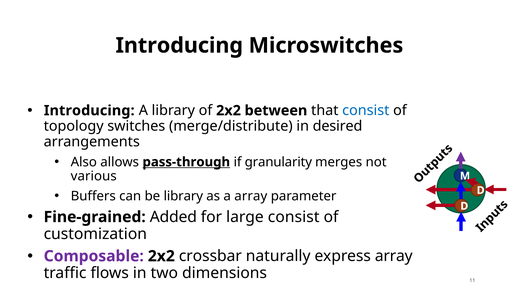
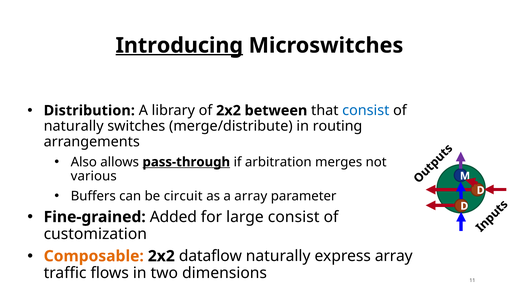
Introducing at (179, 45) underline: none -> present
Introducing at (89, 111): Introducing -> Distribution
topology at (74, 126): topology -> naturally
desired: desired -> routing
granularity: granularity -> arbitration
be library: library -> circuit
Composable colour: purple -> orange
crossbar: crossbar -> dataflow
